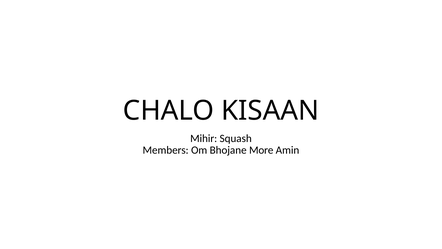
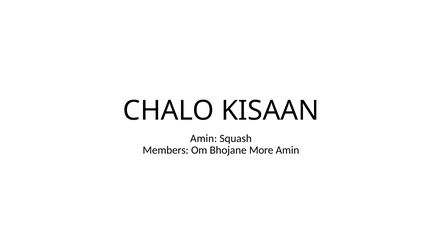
Mihir at (204, 138): Mihir -> Amin
